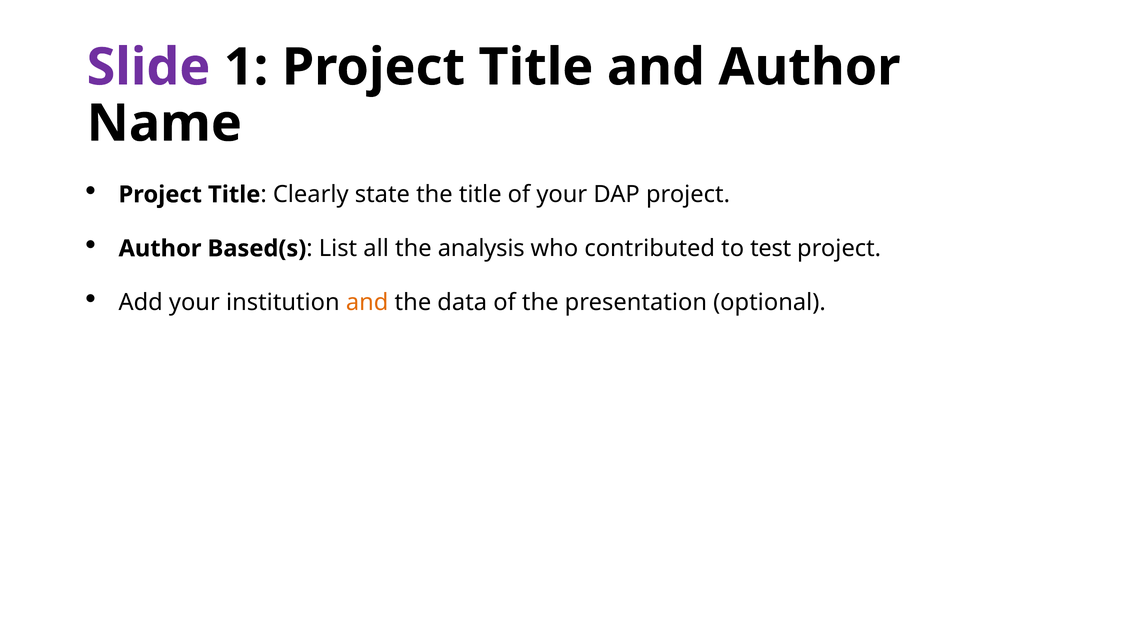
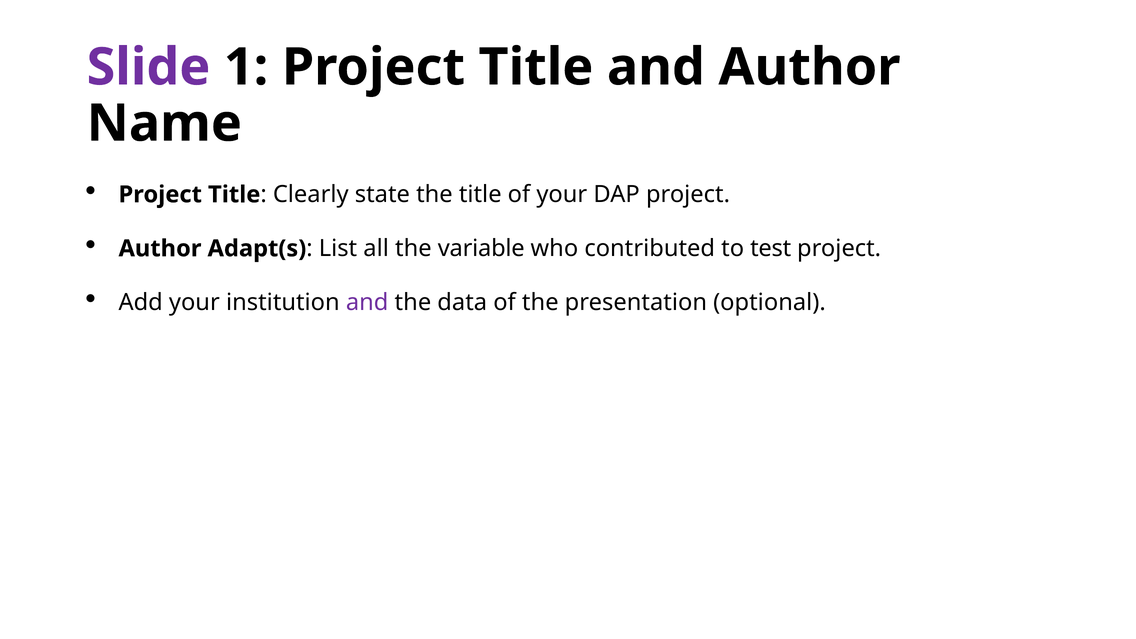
Based(s: Based(s -> Adapt(s
analysis: analysis -> variable
and at (367, 303) colour: orange -> purple
